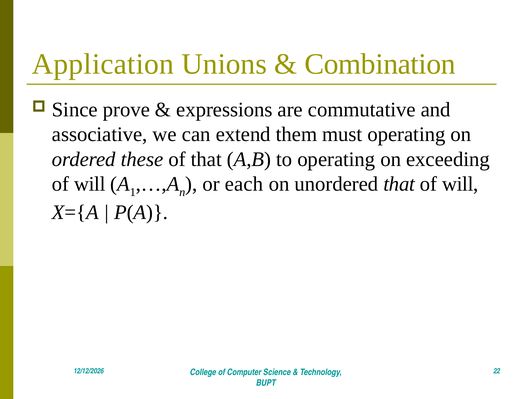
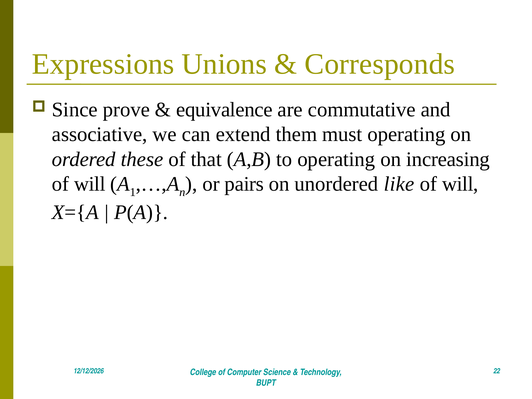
Application: Application -> Expressions
Combination: Combination -> Corresponds
expressions: expressions -> equivalence
exceeding: exceeding -> increasing
each: each -> pairs
unordered that: that -> like
